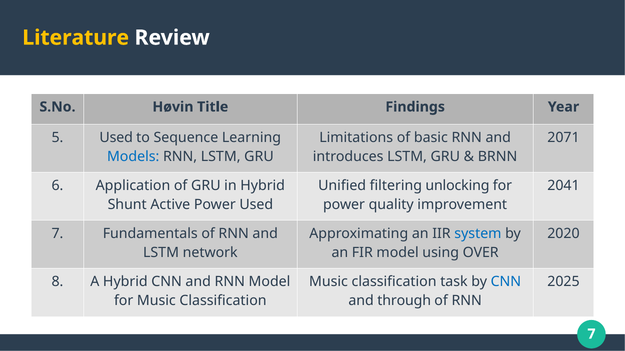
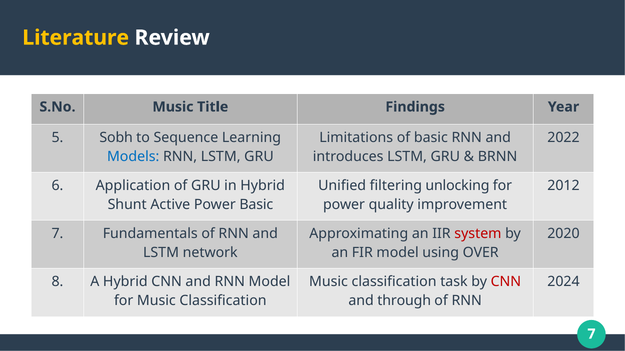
S.No Høvin: Høvin -> Music
5 Used: Used -> Sobh
2071: 2071 -> 2022
2041: 2041 -> 2012
Power Used: Used -> Basic
system colour: blue -> red
CNN at (506, 282) colour: blue -> red
2025: 2025 -> 2024
